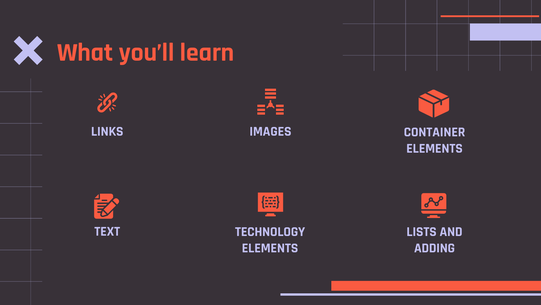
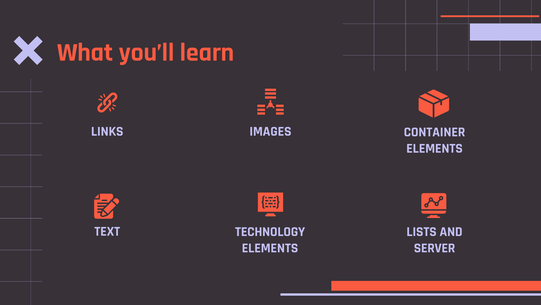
ADDING: ADDING -> SERVER
